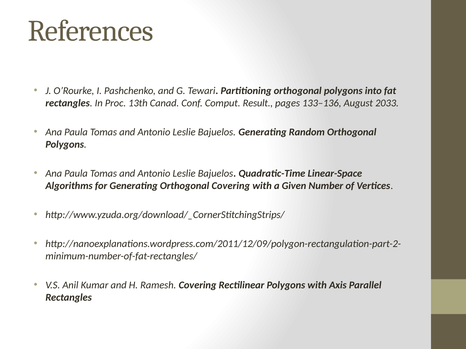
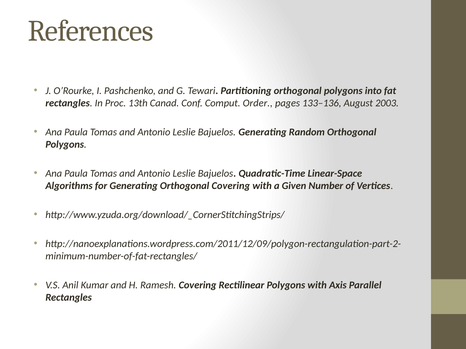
Result: Result -> Order
2033: 2033 -> 2003
